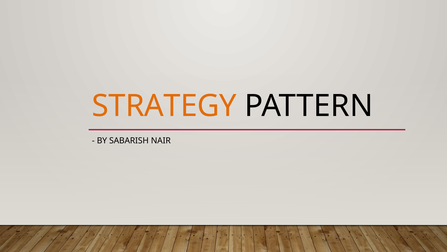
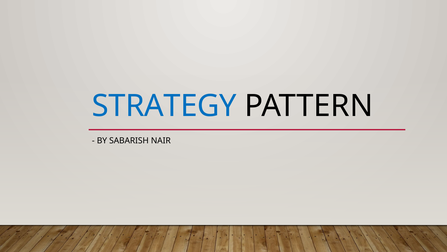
STRATEGY colour: orange -> blue
